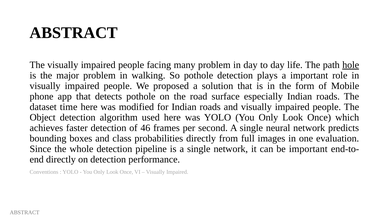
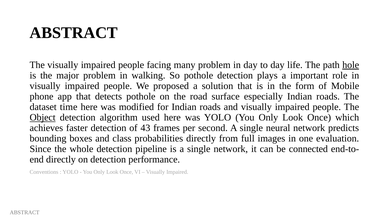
Object underline: none -> present
46: 46 -> 43
be important: important -> connected
